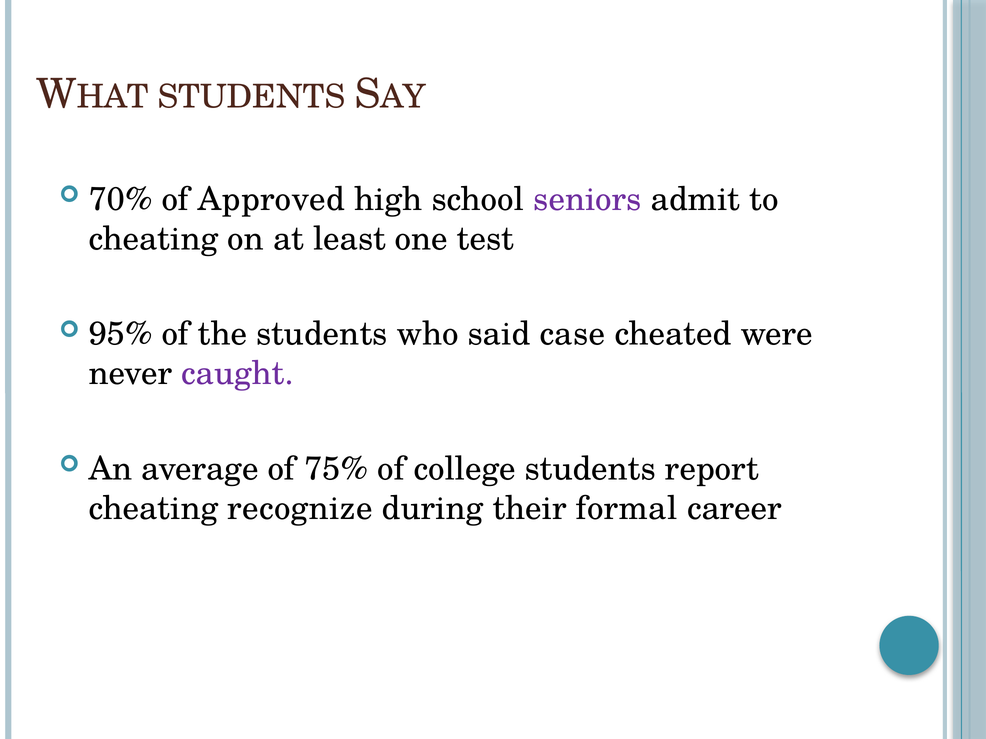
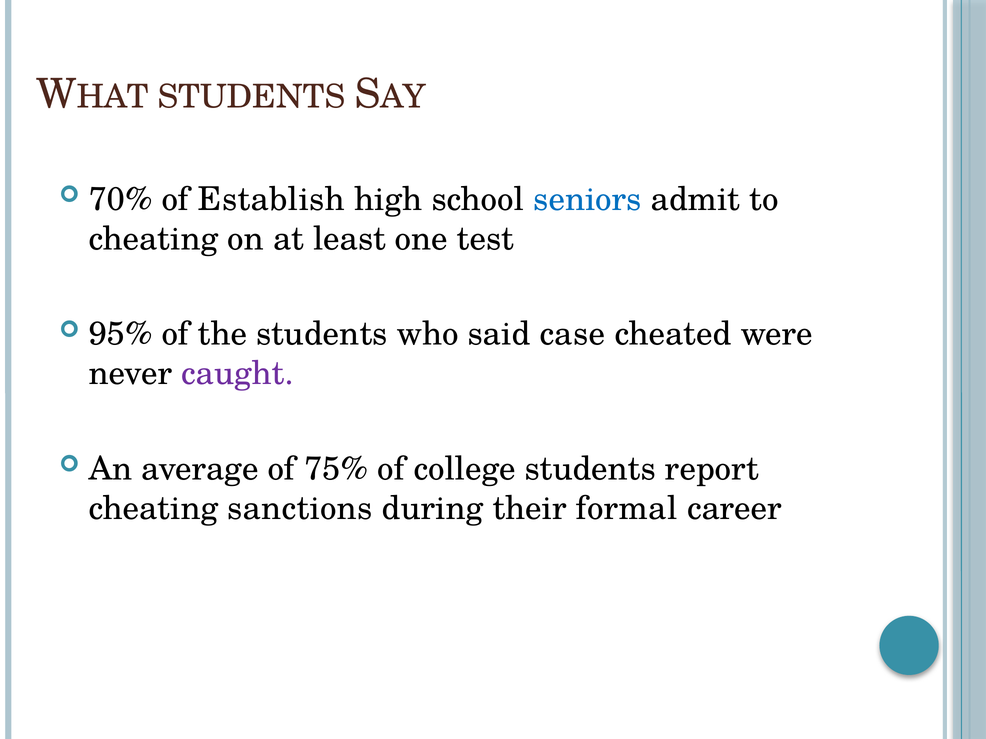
Approved: Approved -> Establish
seniors colour: purple -> blue
recognize: recognize -> sanctions
